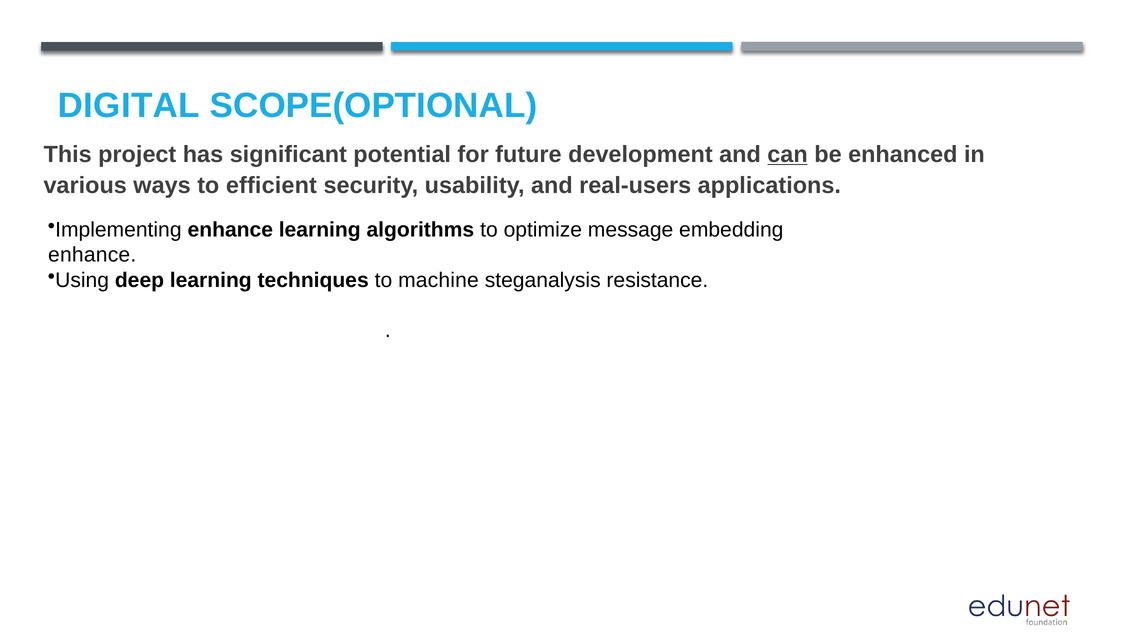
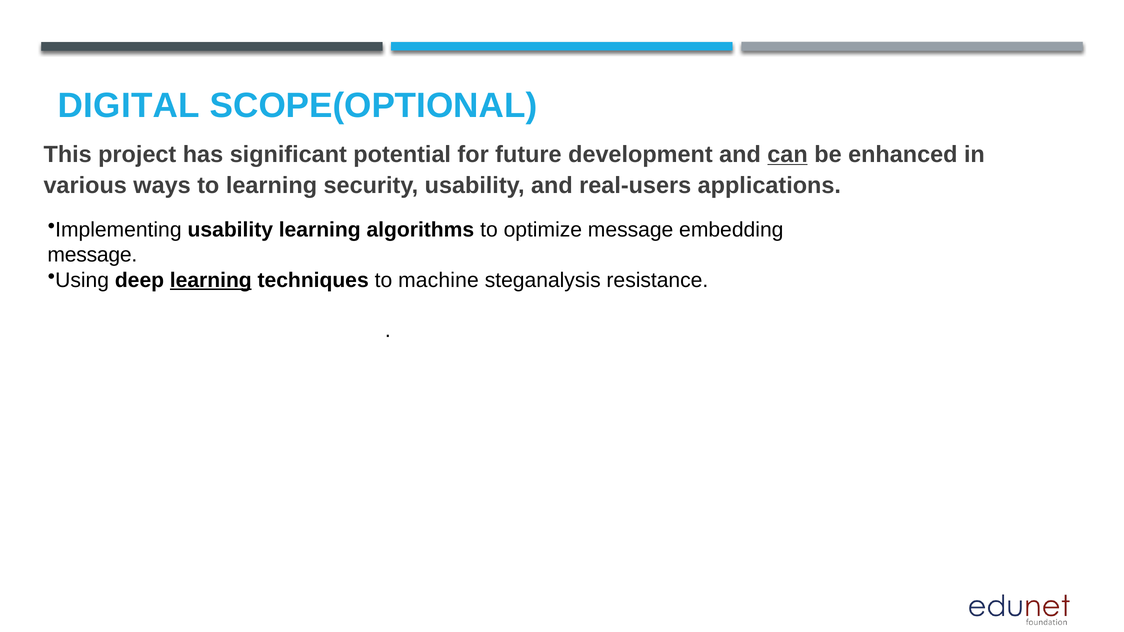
to efficient: efficient -> learning
Implementing enhance: enhance -> usability
enhance at (92, 255): enhance -> message
learning at (211, 280) underline: none -> present
